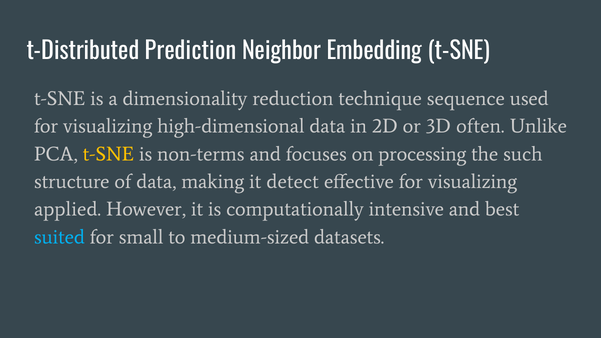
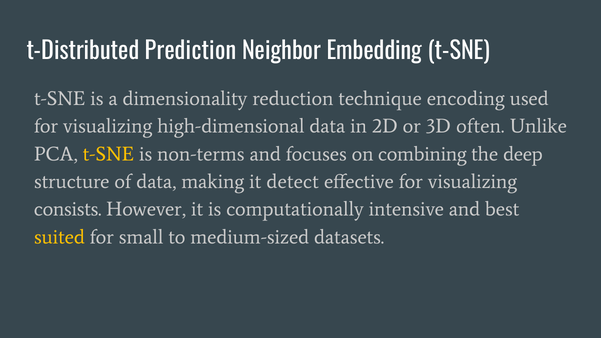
sequence: sequence -> encoding
processing: processing -> combining
such: such -> deep
applied: applied -> consists
suited colour: light blue -> yellow
